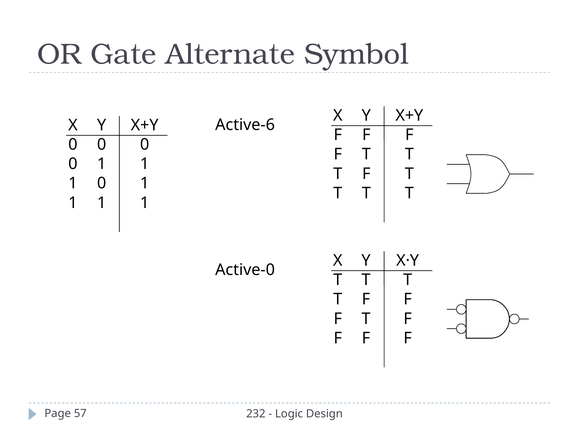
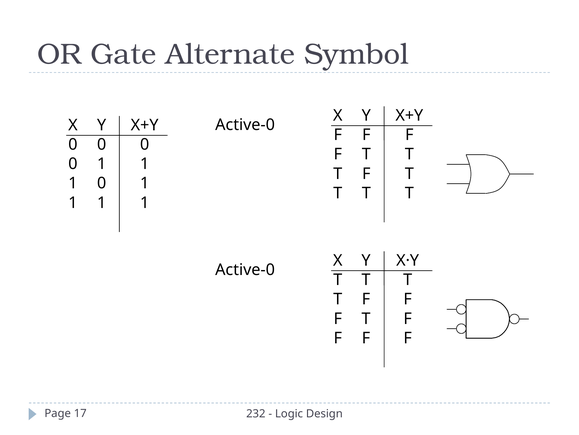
Active-6 at (245, 125): Active-6 -> Active-0
57: 57 -> 17
